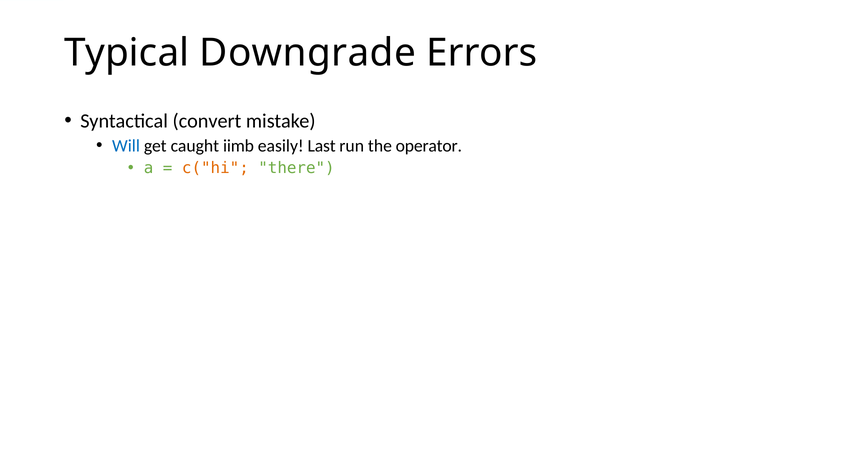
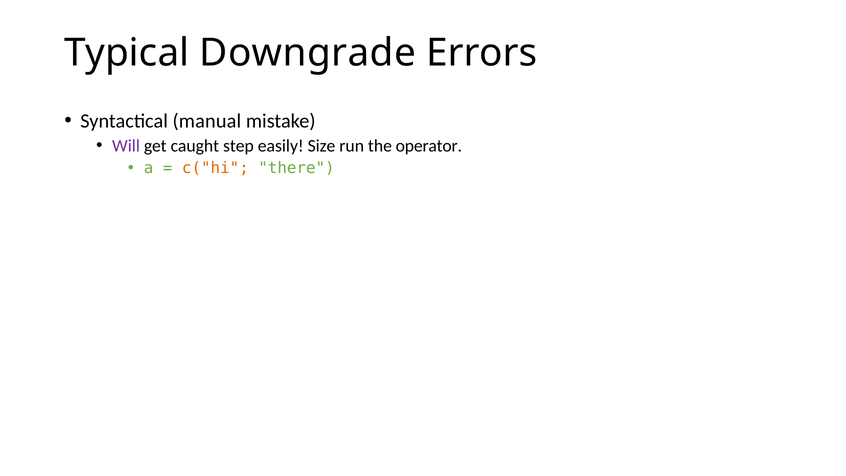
convert: convert -> manual
Will colour: blue -> purple
iimb: iimb -> step
Last: Last -> Size
